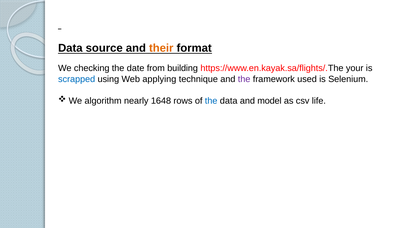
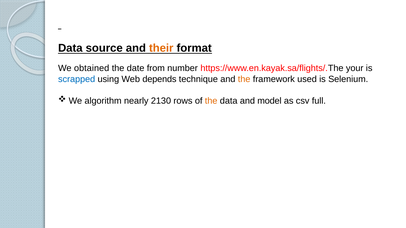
checking: checking -> obtained
building: building -> number
applying: applying -> depends
the at (244, 79) colour: purple -> orange
1648: 1648 -> 2130
the at (211, 101) colour: blue -> orange
life: life -> full
